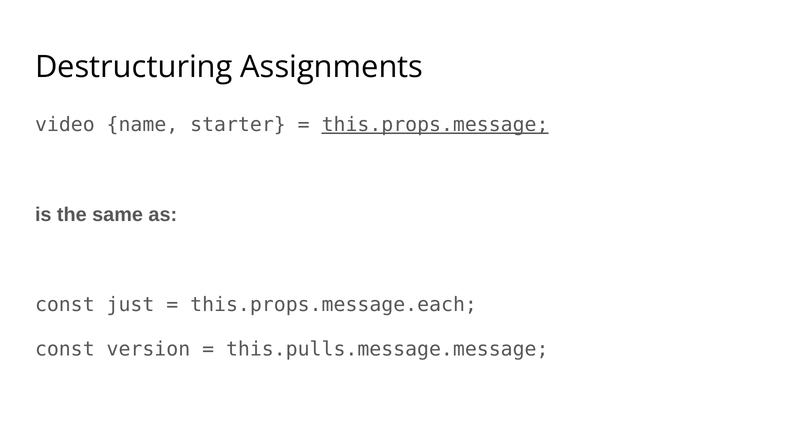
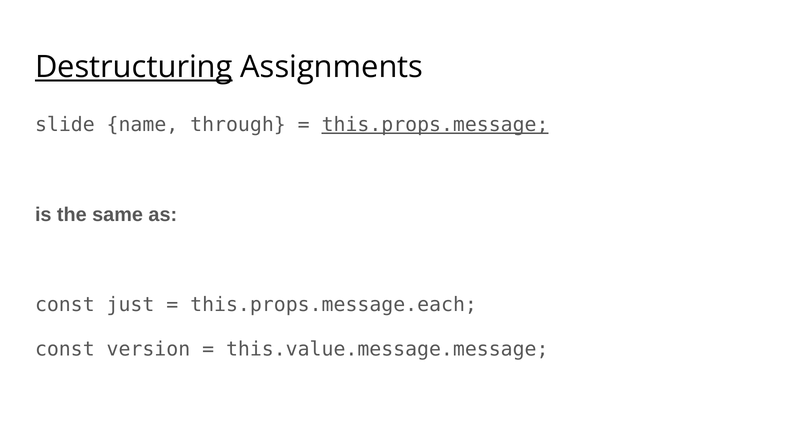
Destructuring underline: none -> present
video: video -> slide
starter: starter -> through
this.pulls.message.message: this.pulls.message.message -> this.value.message.message
